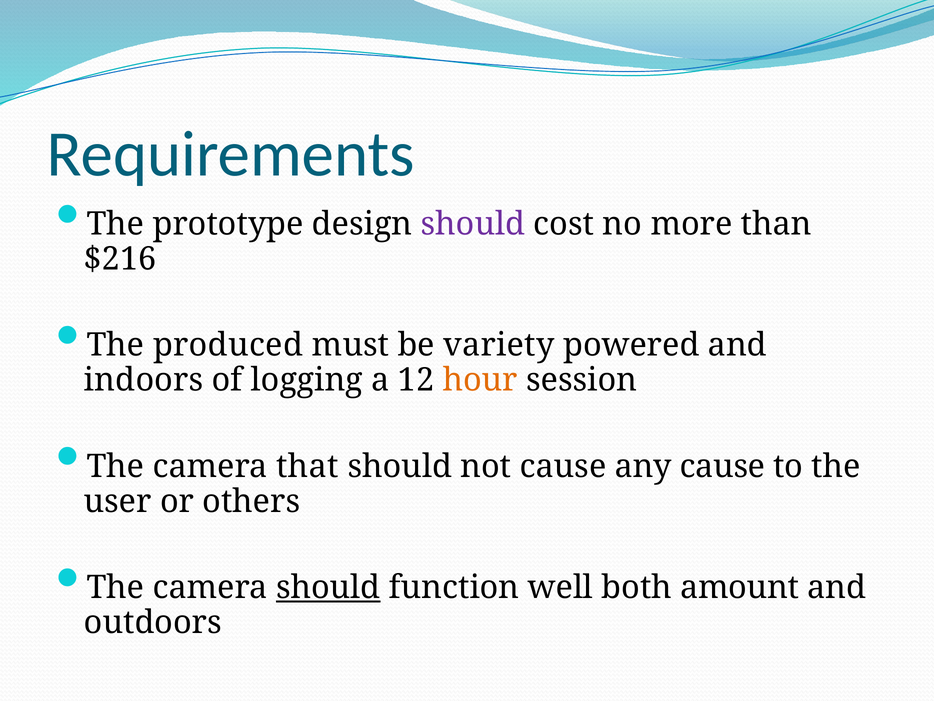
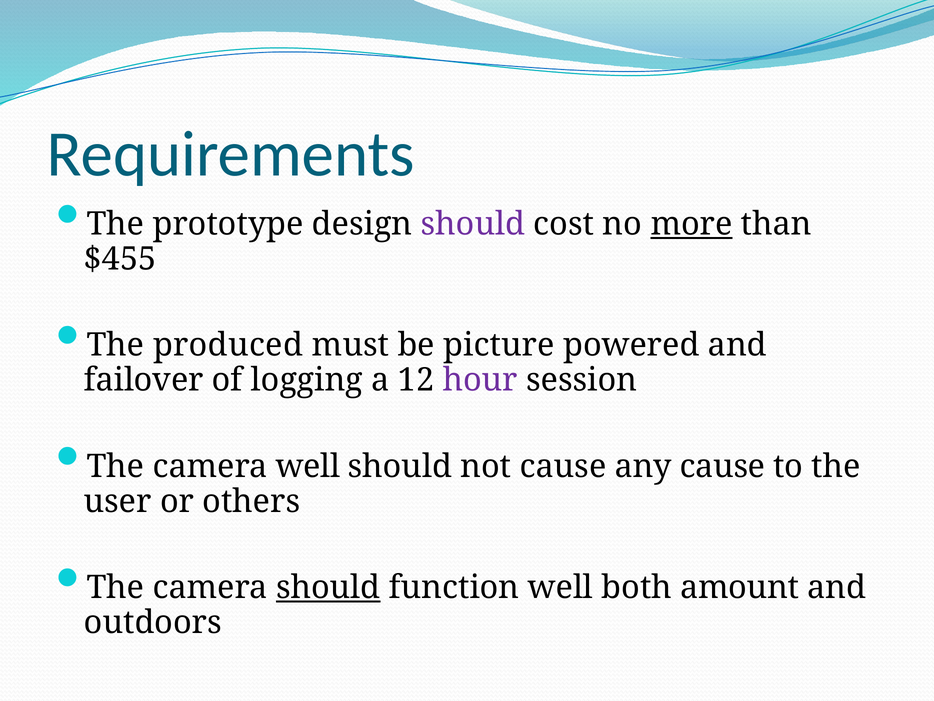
more underline: none -> present
$216: $216 -> $455
variety: variety -> picture
indoors: indoors -> failover
hour colour: orange -> purple
camera that: that -> well
